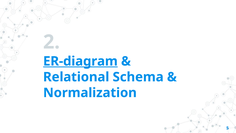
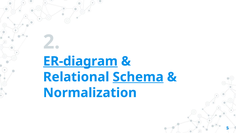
Schema underline: none -> present
